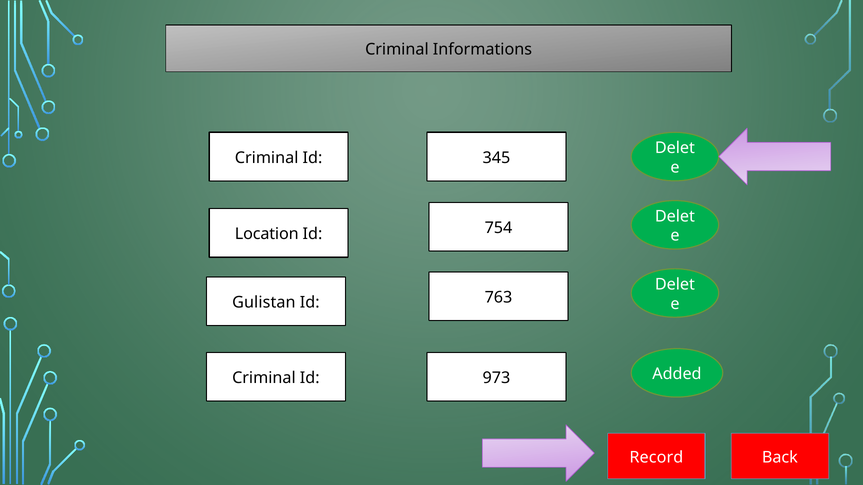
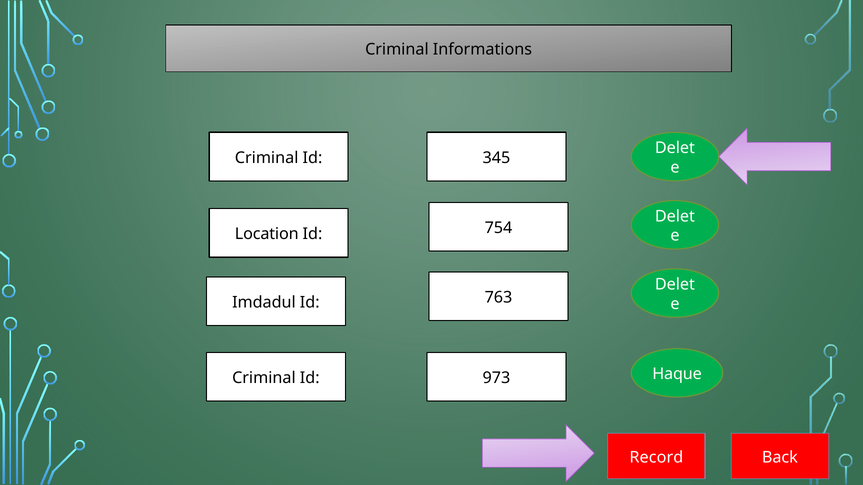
Gulistan: Gulistan -> Imdadul
Added: Added -> Haque
